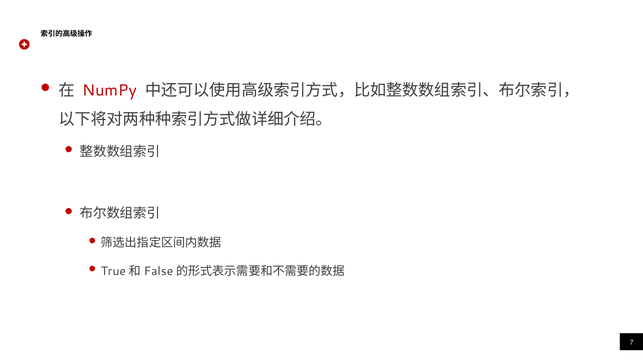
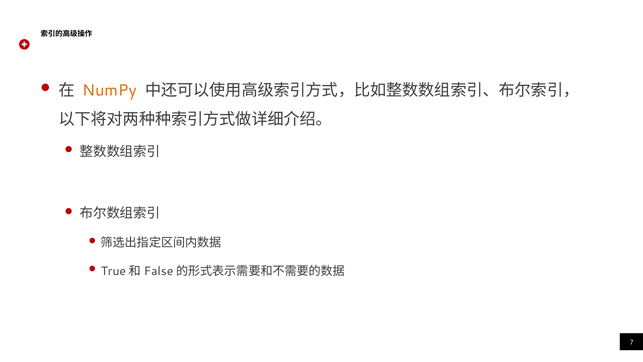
NumPy colour: red -> orange
